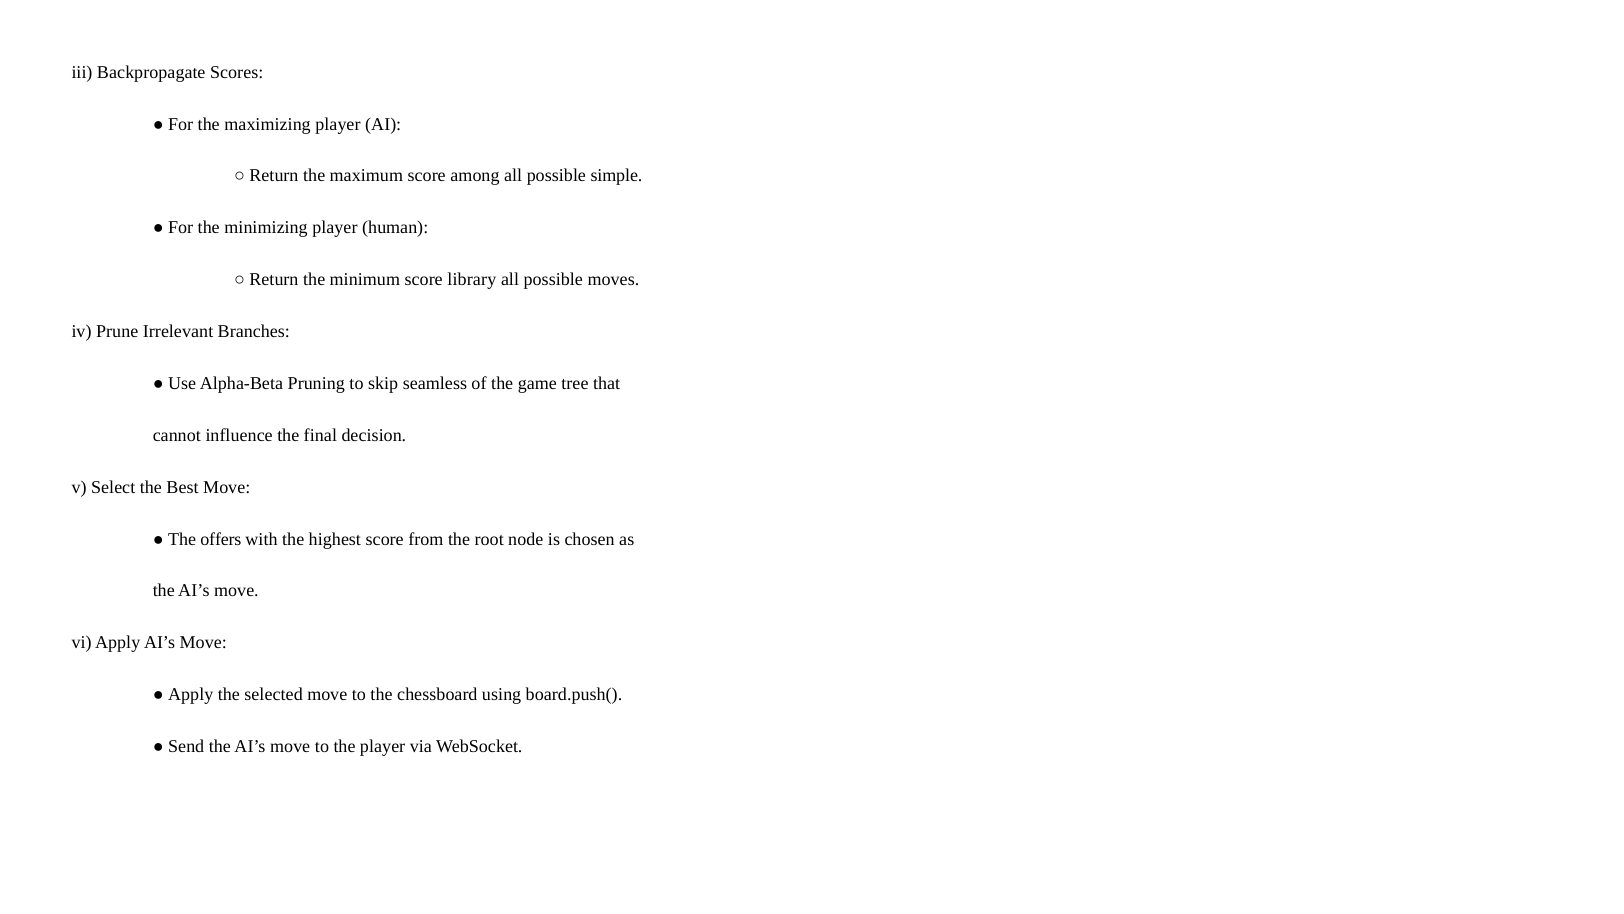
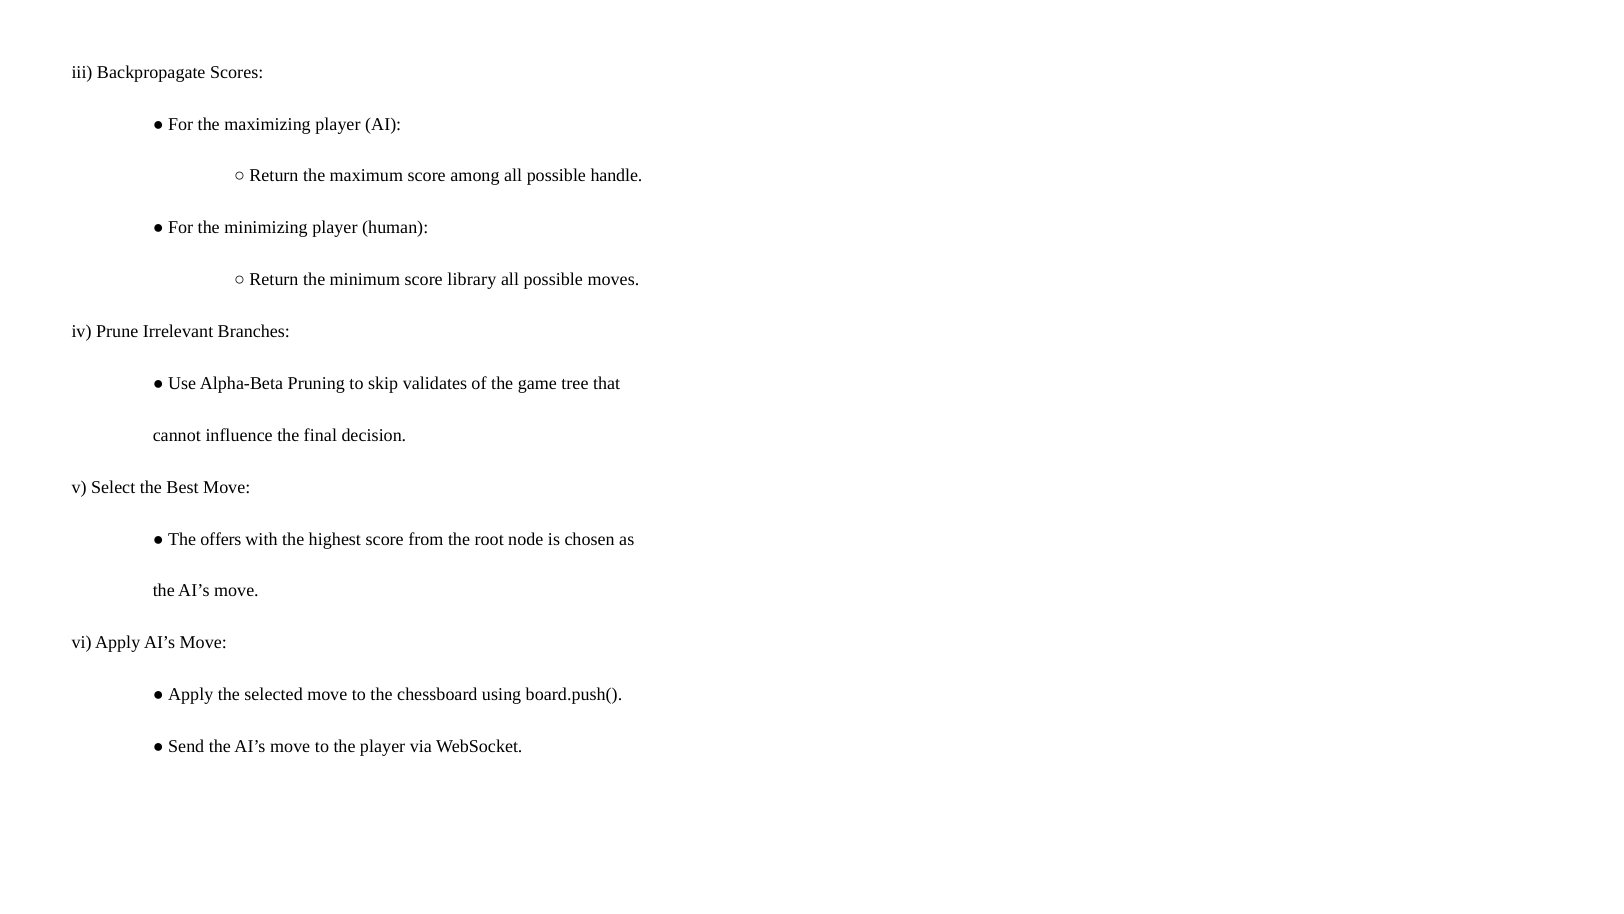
simple: simple -> handle
seamless: seamless -> validates
